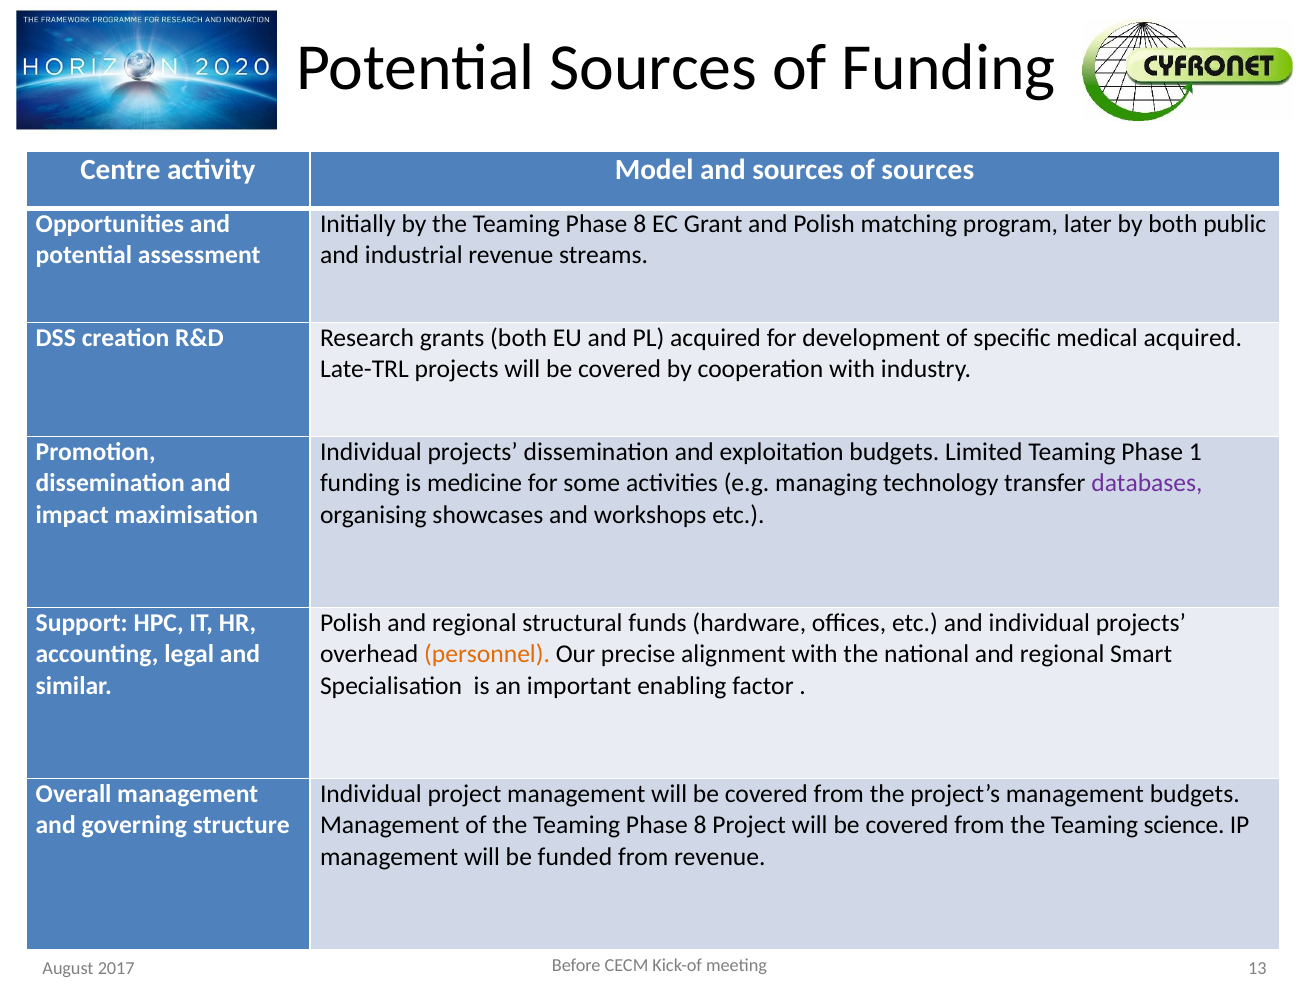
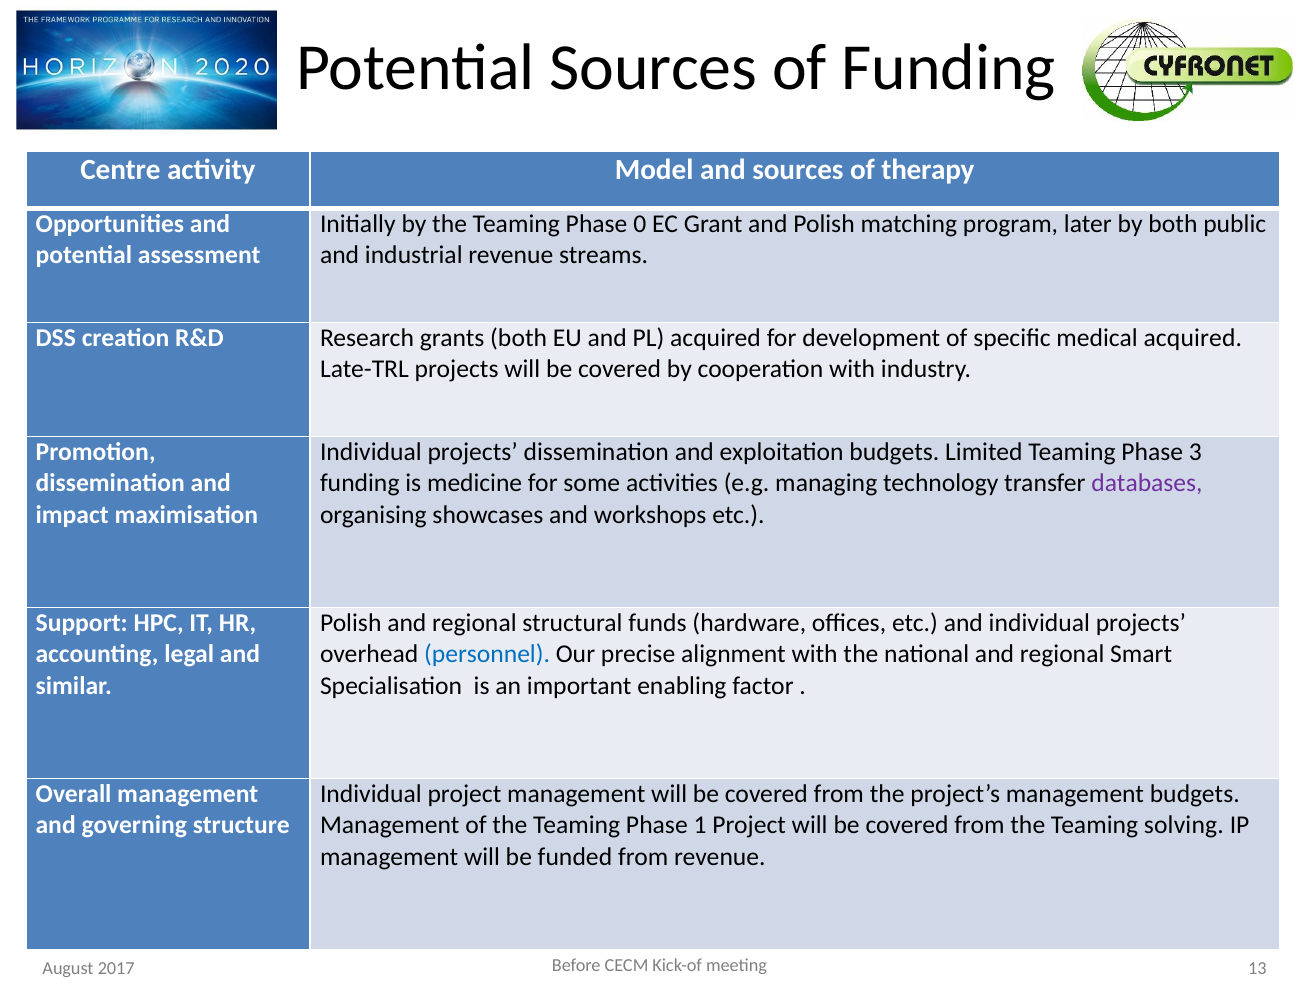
of sources: sources -> therapy
8 at (640, 224): 8 -> 0
1: 1 -> 3
personnel colour: orange -> blue
8 at (700, 825): 8 -> 1
science: science -> solving
